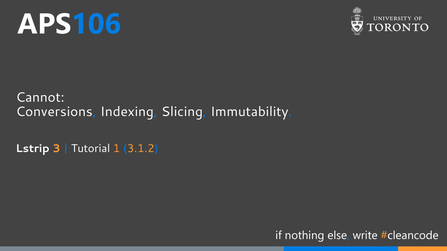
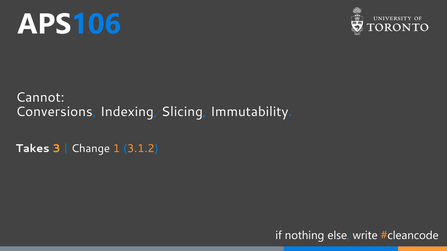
Lstrip: Lstrip -> Takes
Tutorial: Tutorial -> Change
